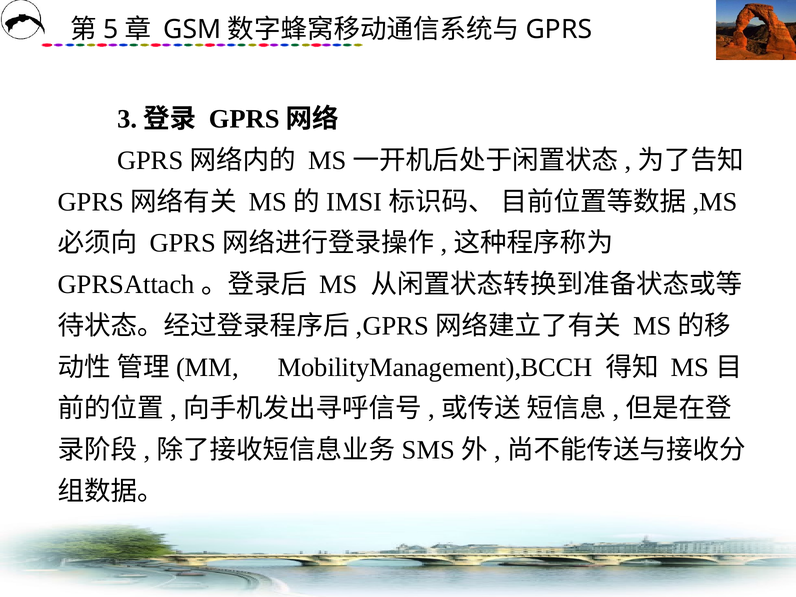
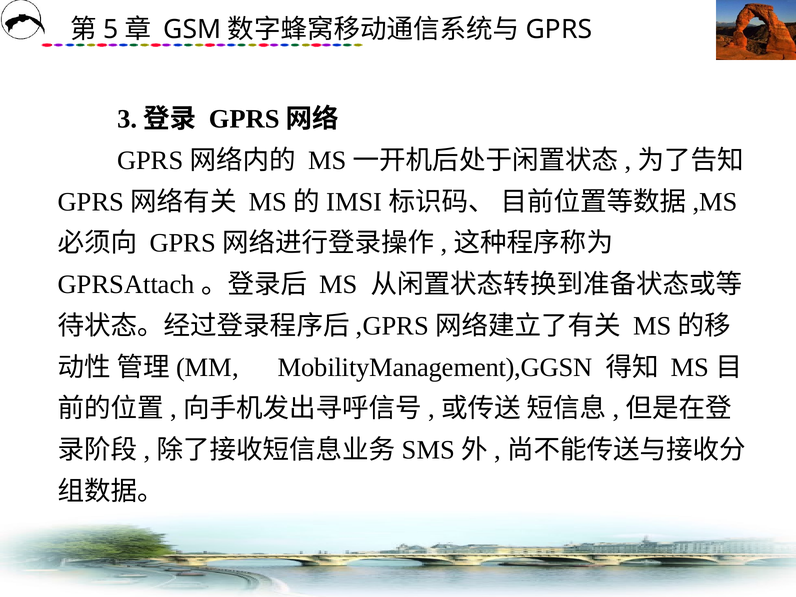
MobilityManagement),BCCH: MobilityManagement),BCCH -> MobilityManagement),GGSN
